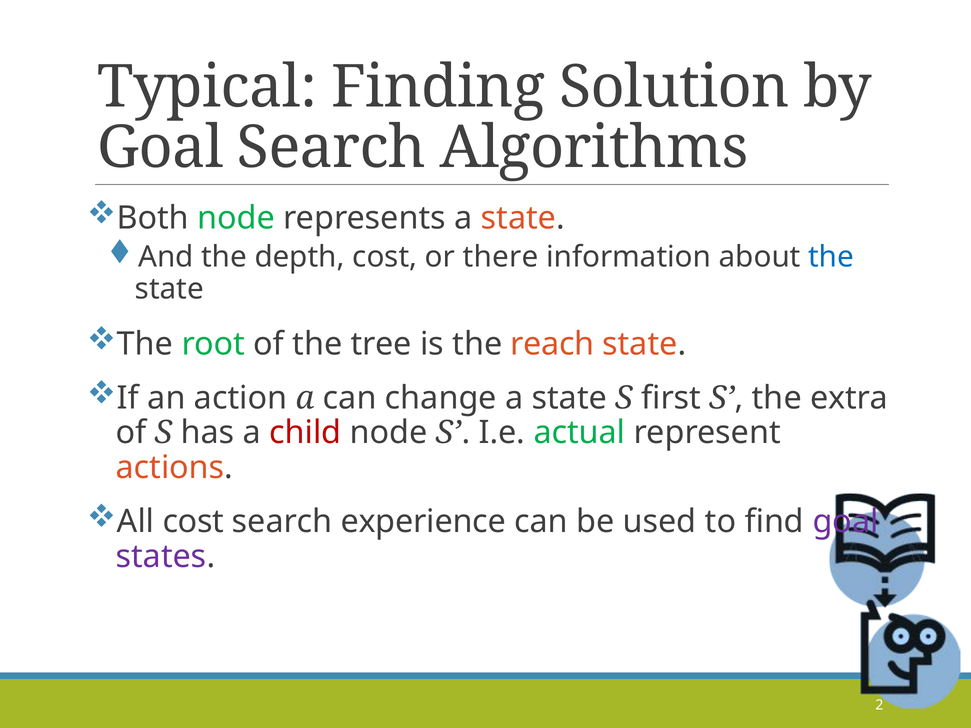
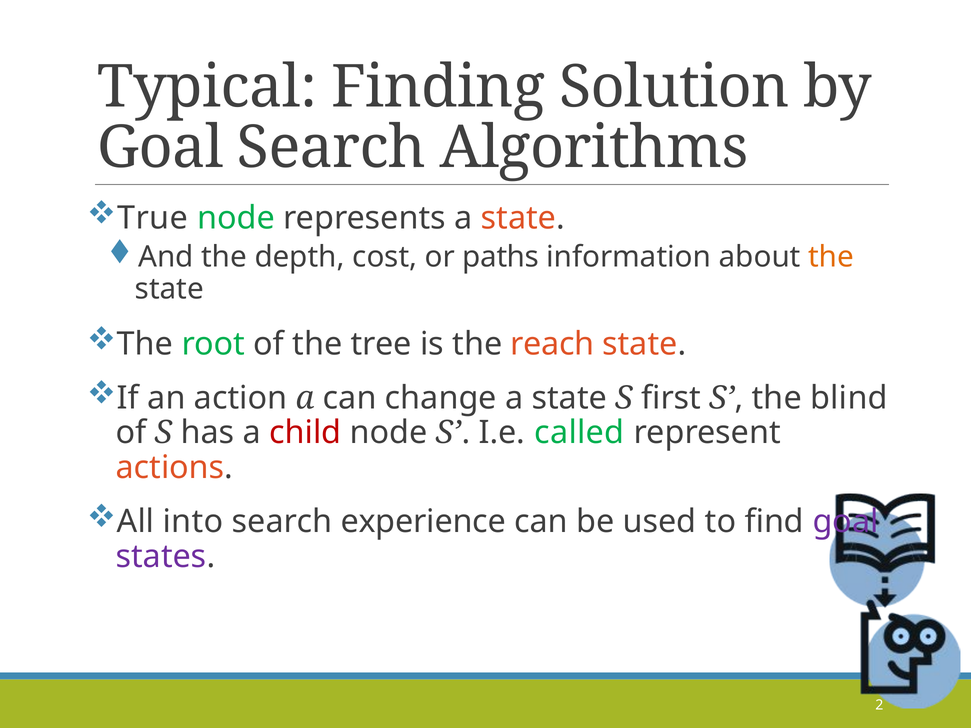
Both: Both -> True
there: there -> paths
the at (831, 257) colour: blue -> orange
extra: extra -> blind
actual: actual -> called
All cost: cost -> into
